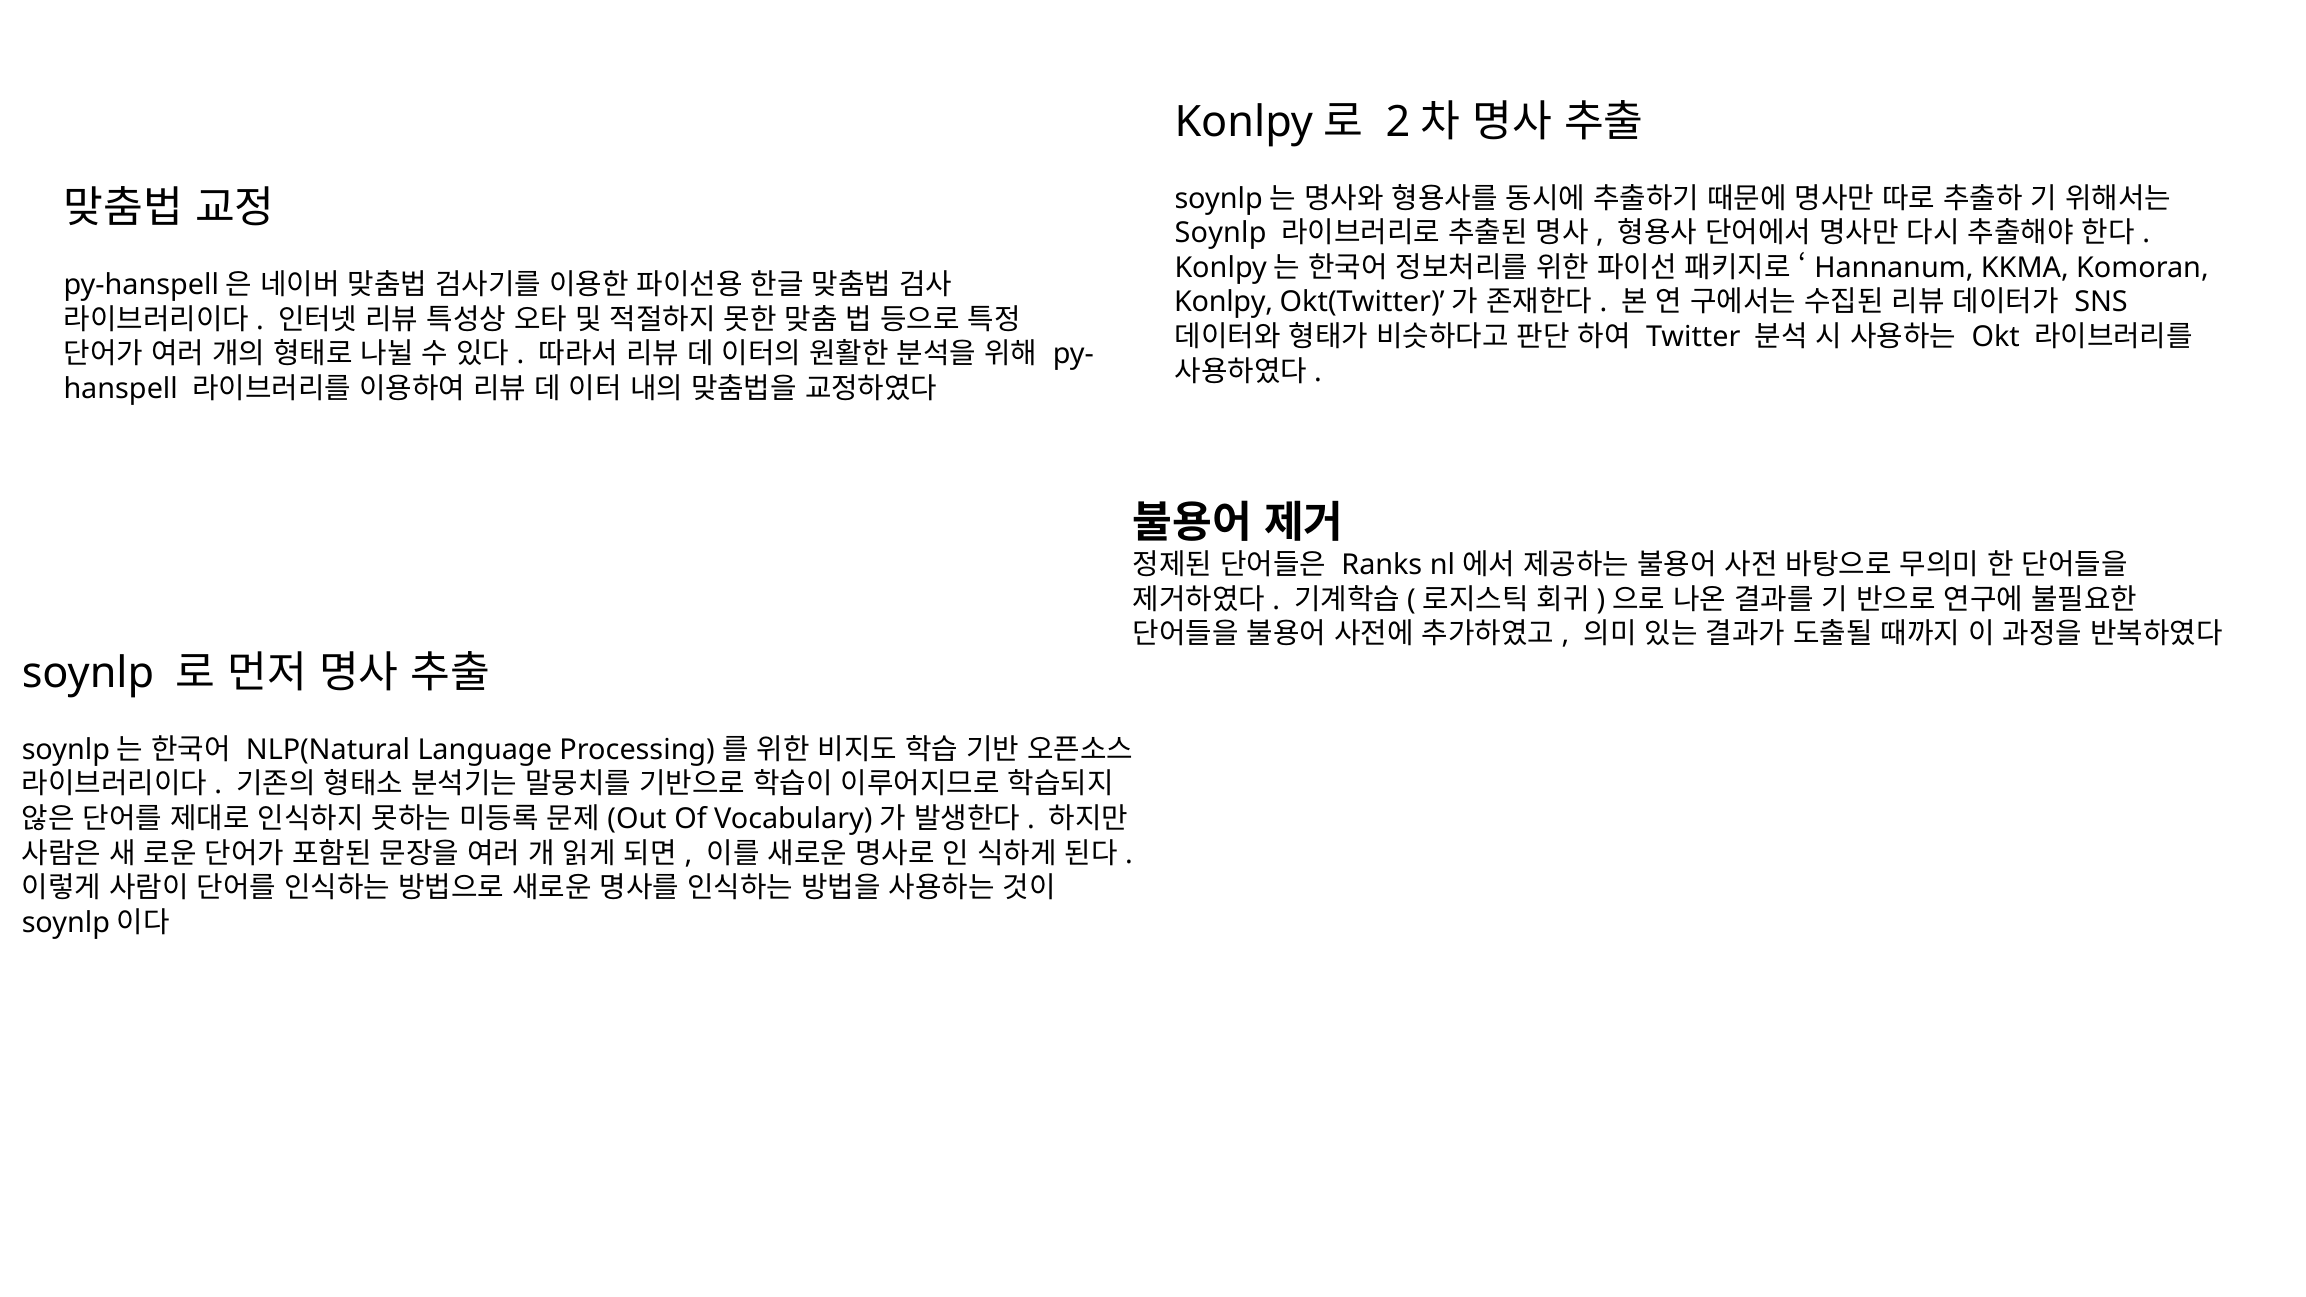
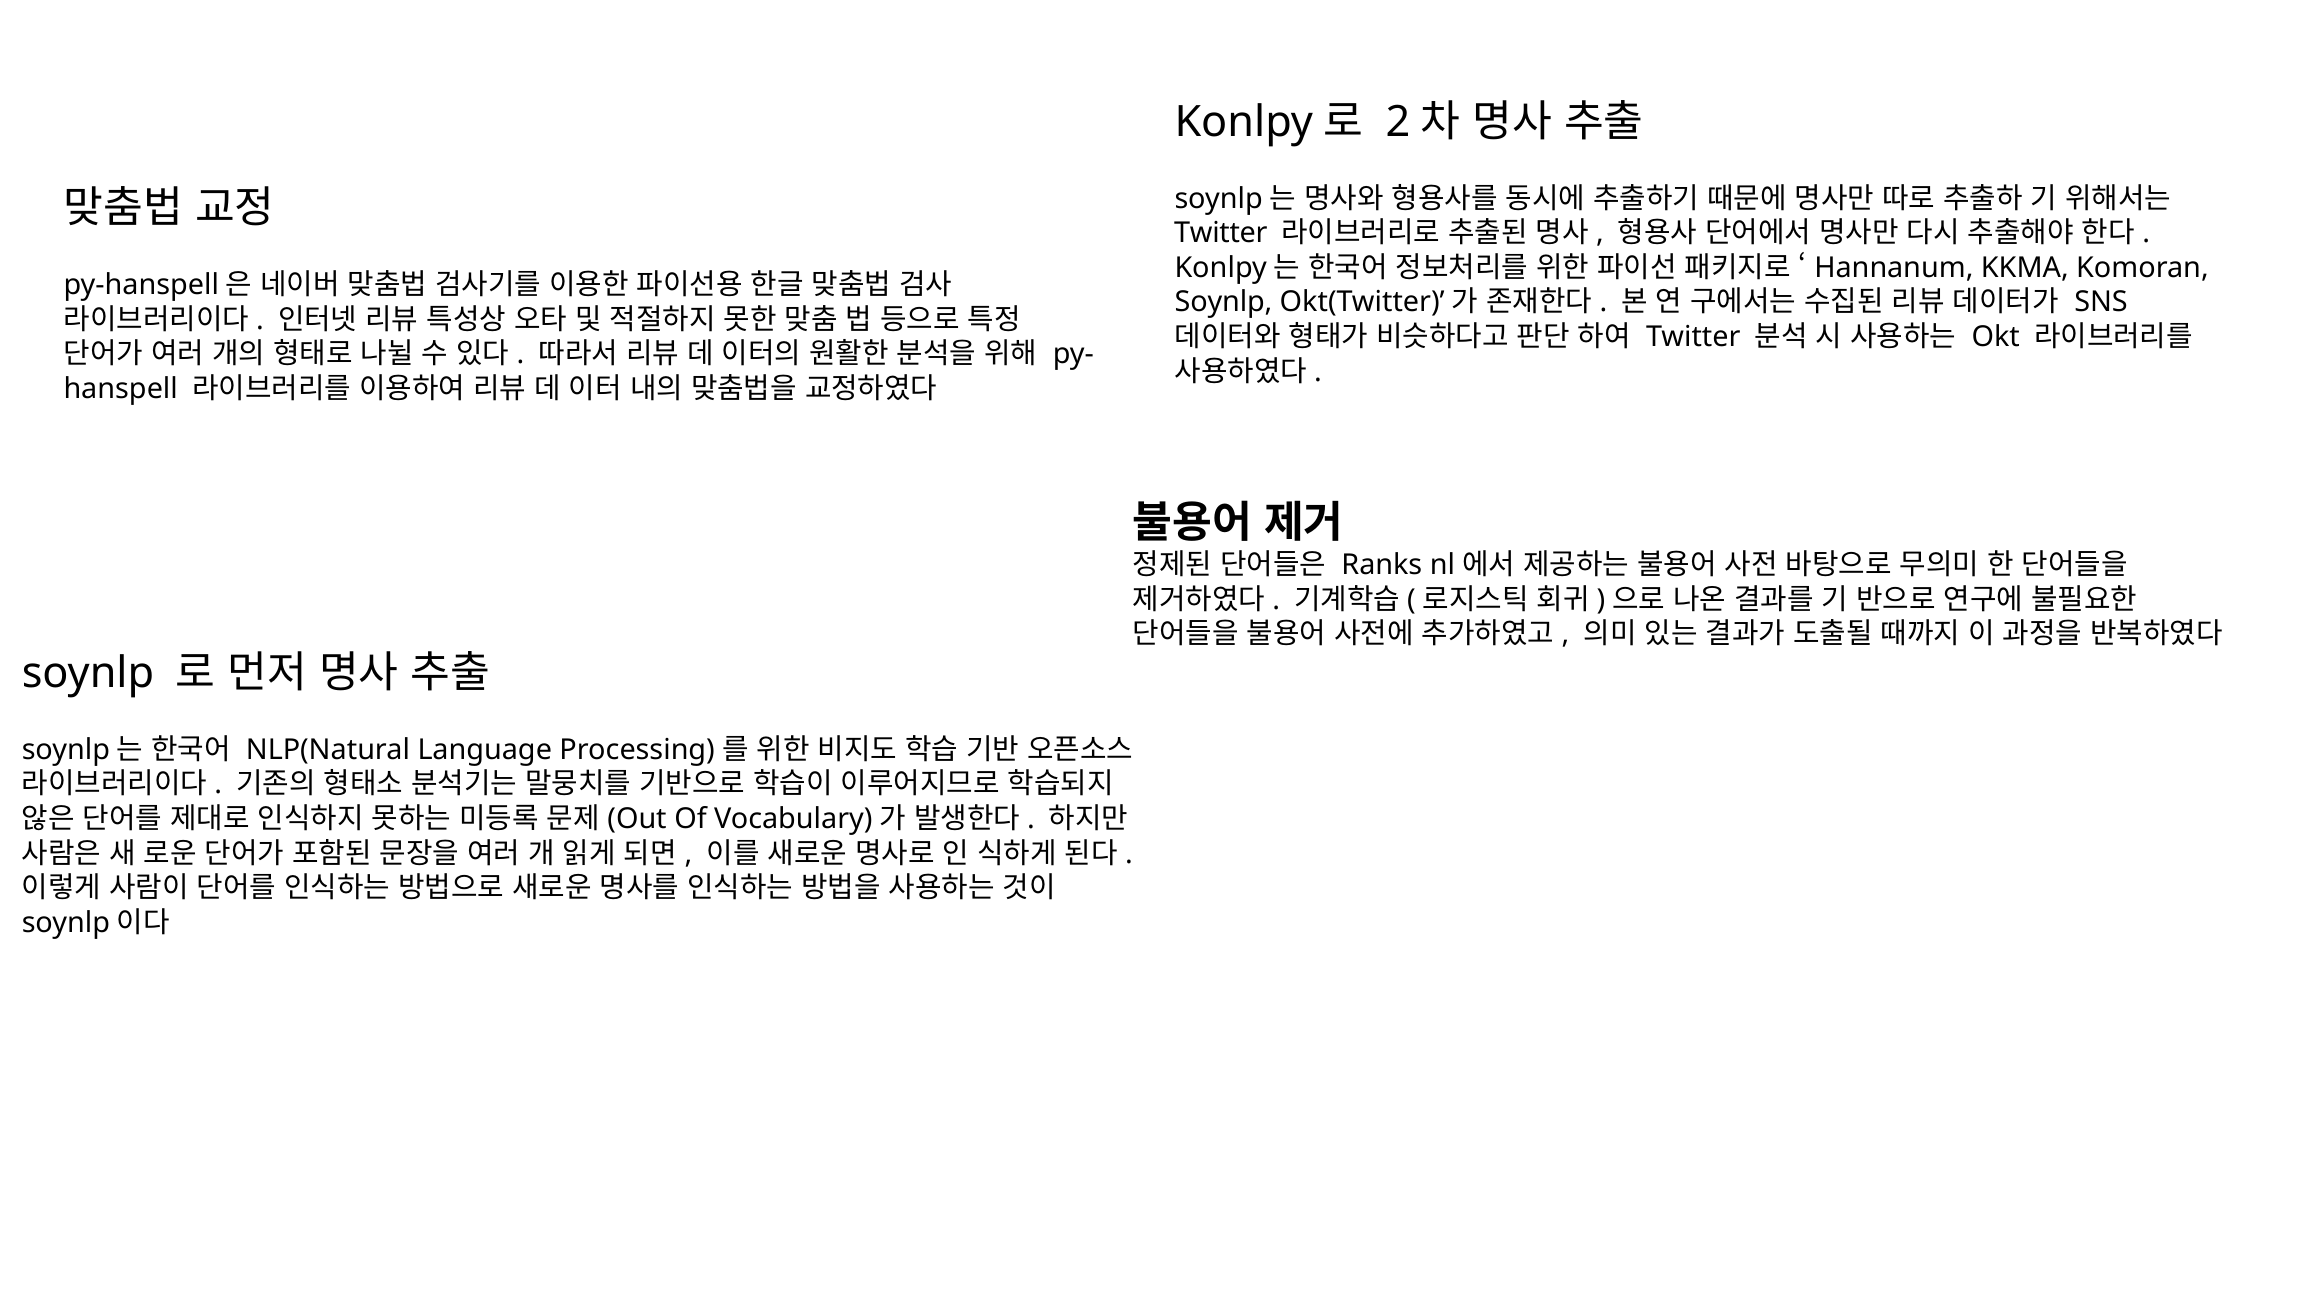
Soynlp at (1221, 233): Soynlp -> Twitter
Konlpy at (1224, 302): Konlpy -> Soynlp
